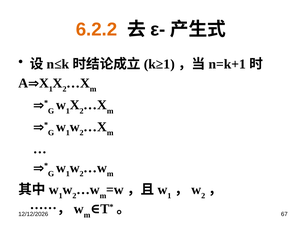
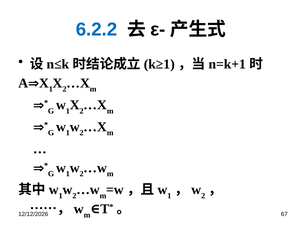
6.2.2 colour: orange -> blue
